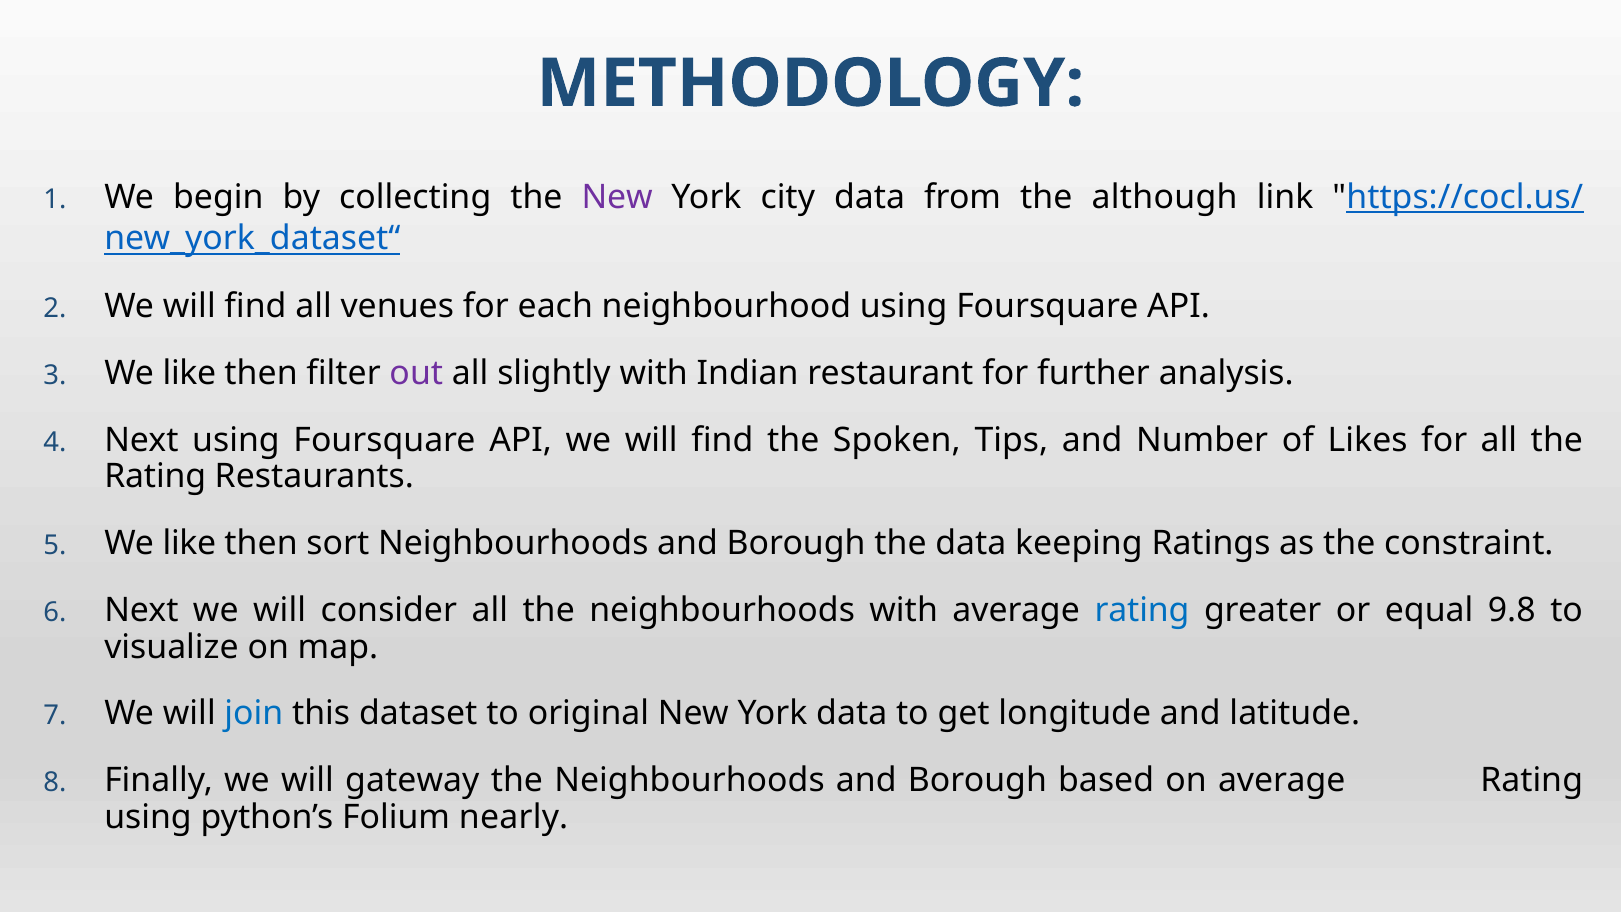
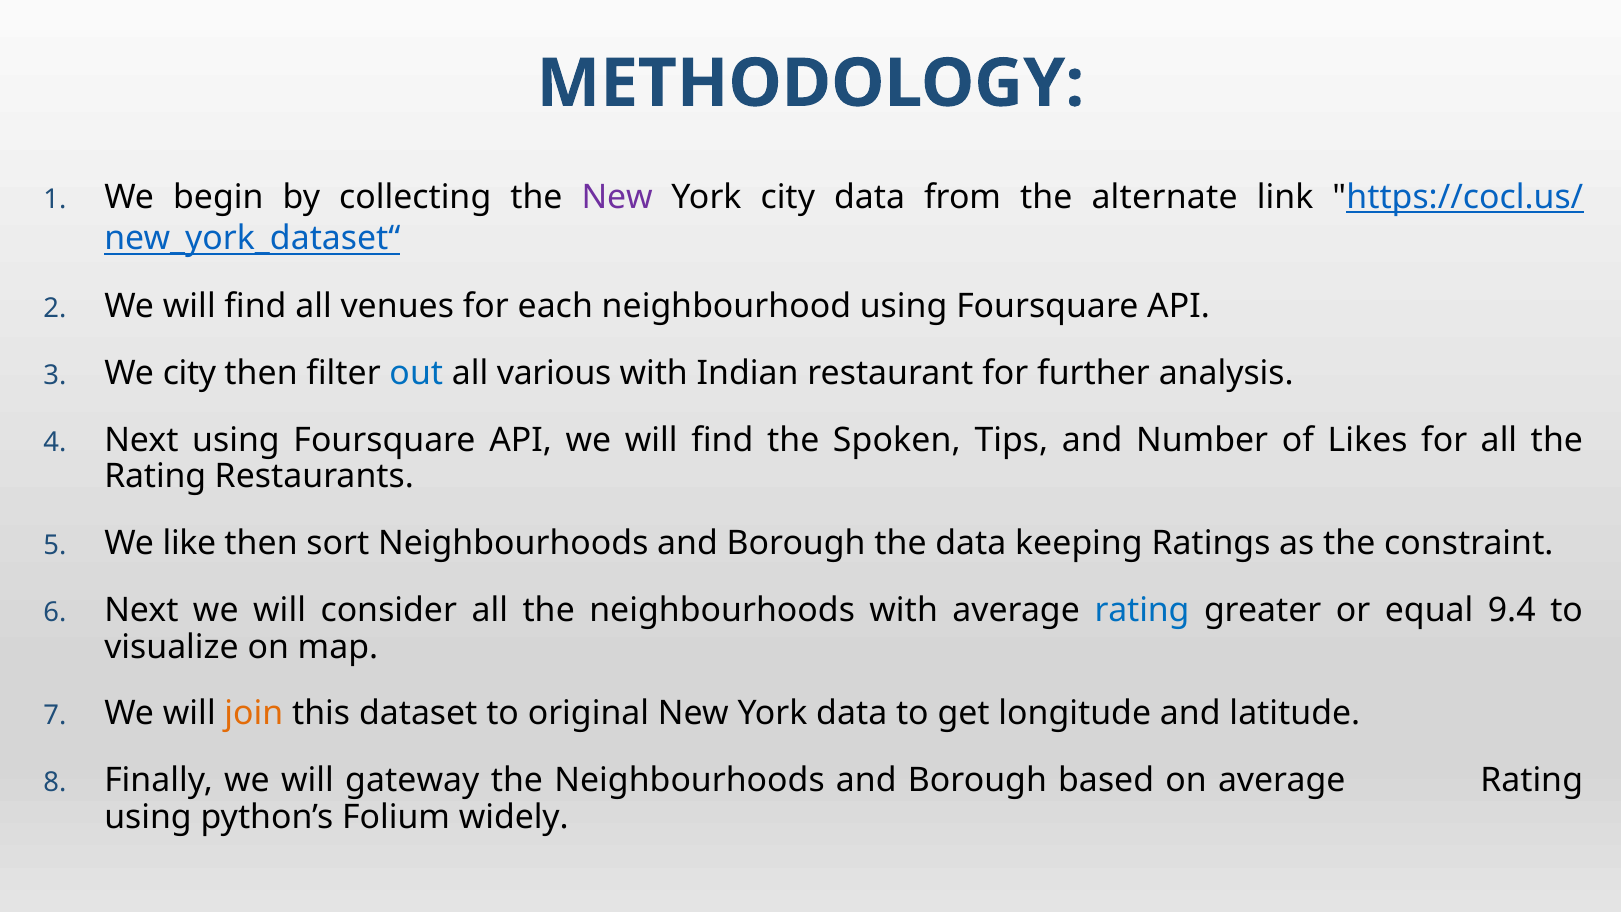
although: although -> alternate
like at (189, 373): like -> city
out colour: purple -> blue
slightly: slightly -> various
9.8: 9.8 -> 9.4
join colour: blue -> orange
nearly: nearly -> widely
